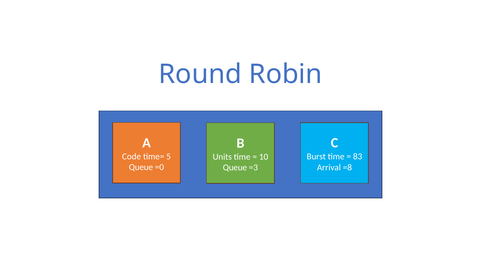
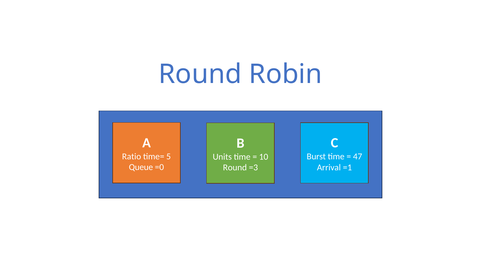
Code: Code -> Ratio
83: 83 -> 47
=8: =8 -> =1
Queue at (235, 167): Queue -> Round
